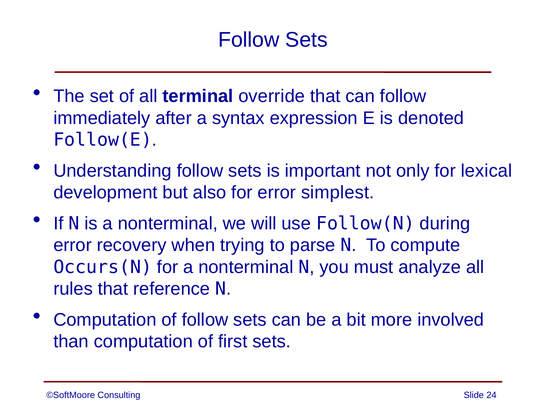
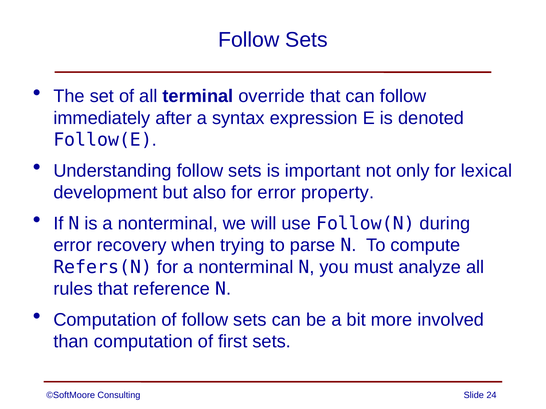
simplest: simplest -> property
Occurs(N: Occurs(N -> Refers(N
